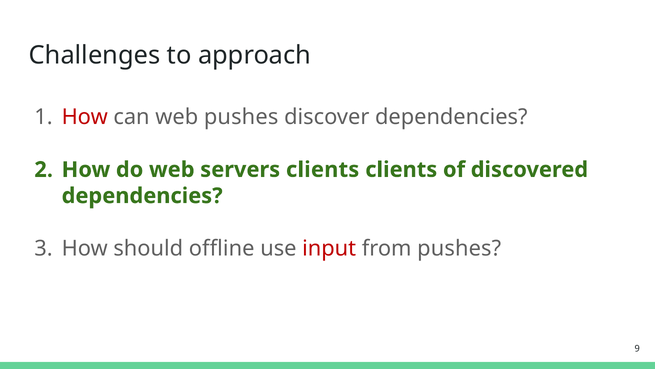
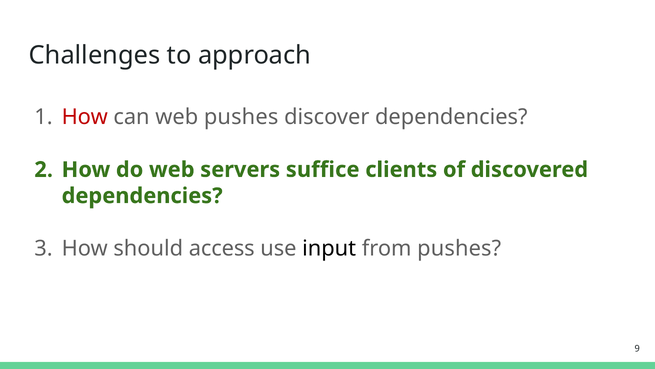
servers clients: clients -> suffice
offline: offline -> access
input colour: red -> black
